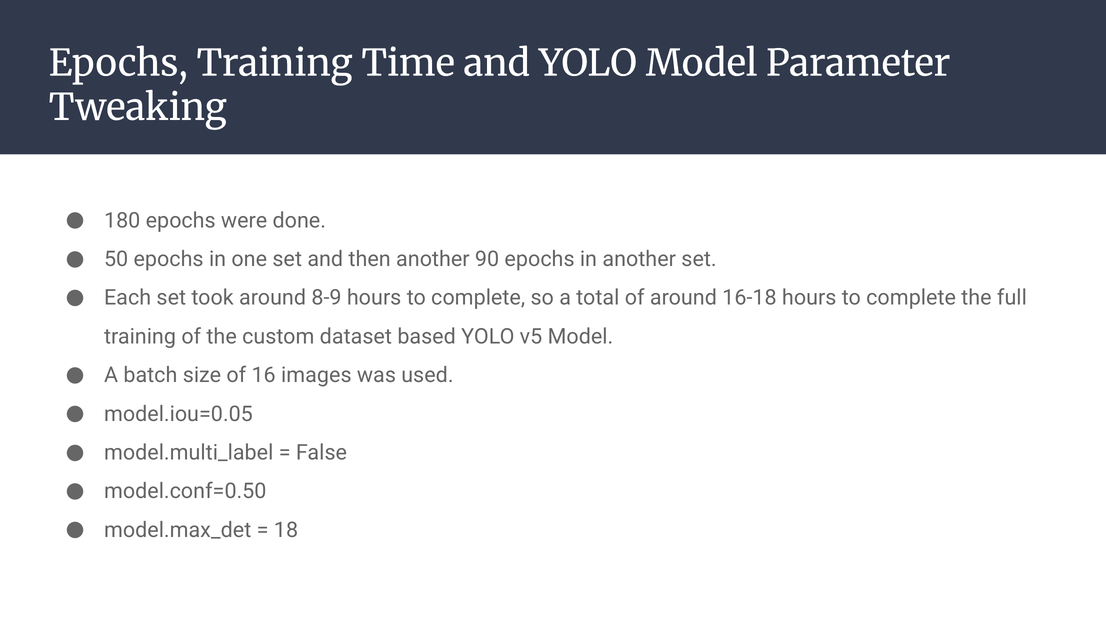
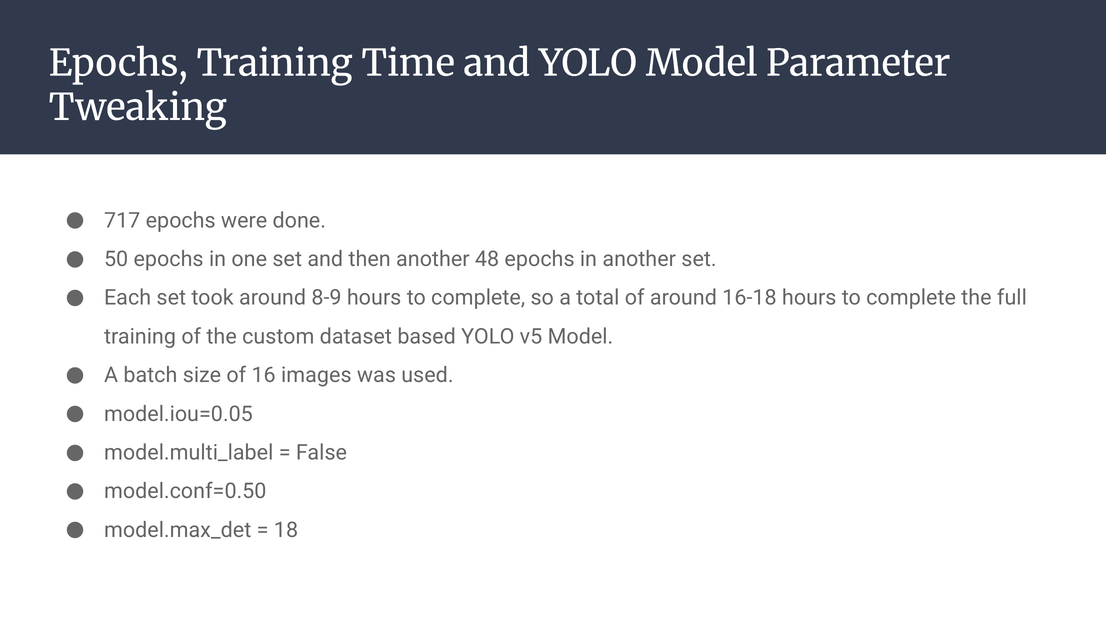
180: 180 -> 717
90: 90 -> 48
